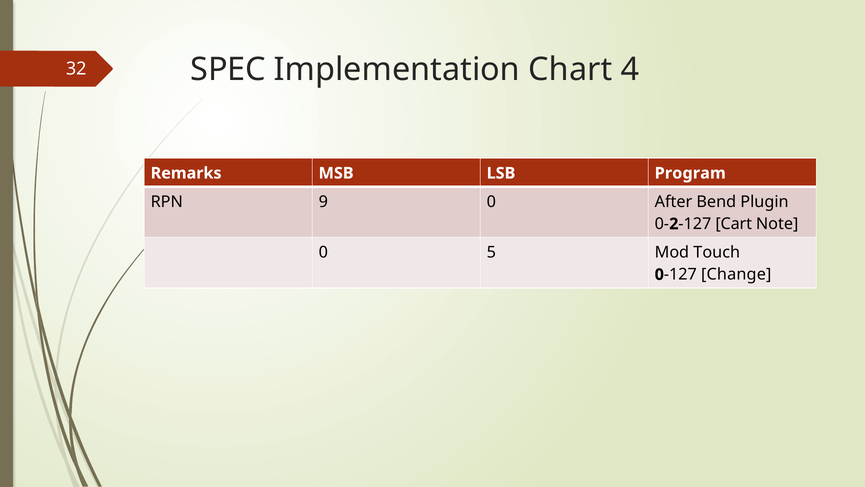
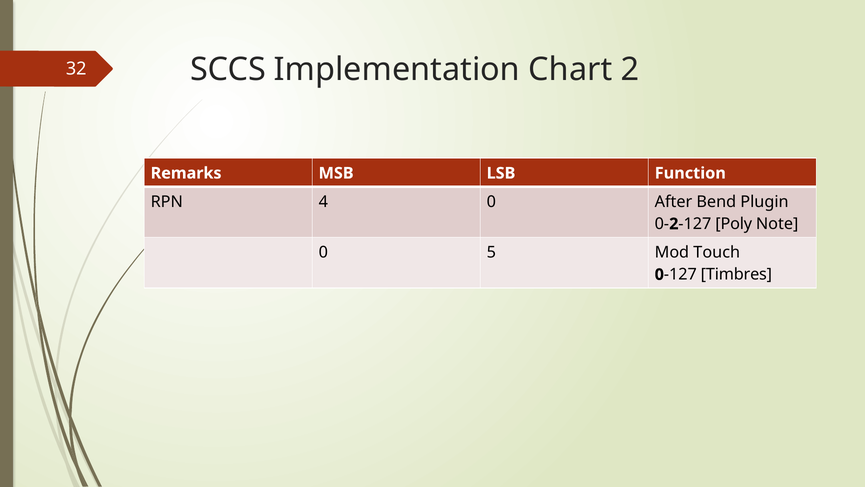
SPEC: SPEC -> SCCS
Chart 4: 4 -> 2
Program: Program -> Function
9: 9 -> 4
Cart: Cart -> Poly
Change: Change -> Timbres
